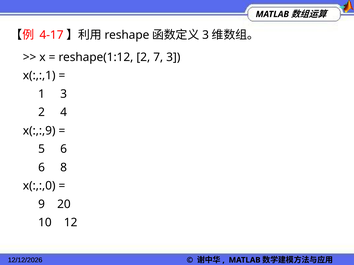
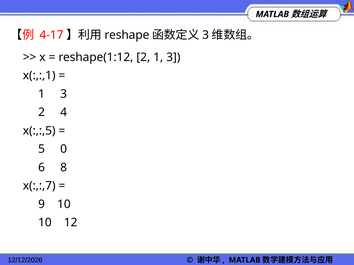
2 7: 7 -> 1
x(:,:,9: x(:,:,9 -> x(:,:,5
5 6: 6 -> 0
x(:,:,0: x(:,:,0 -> x(:,:,7
9 20: 20 -> 10
